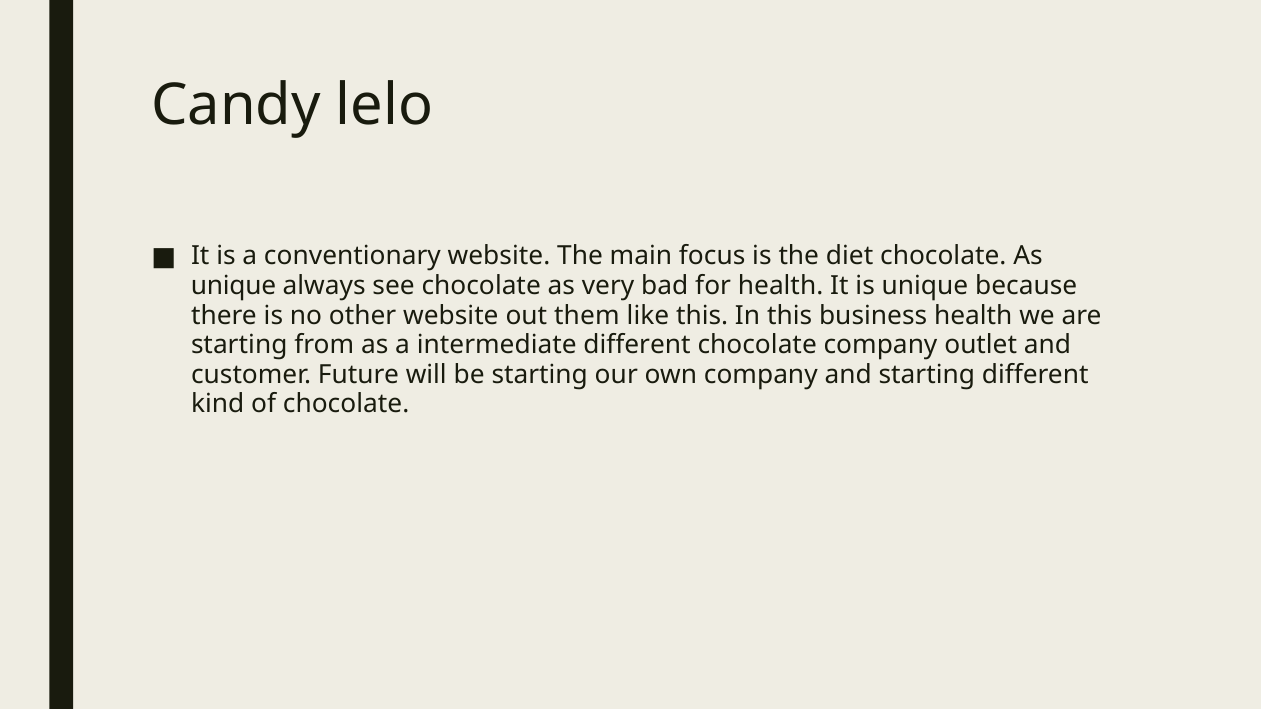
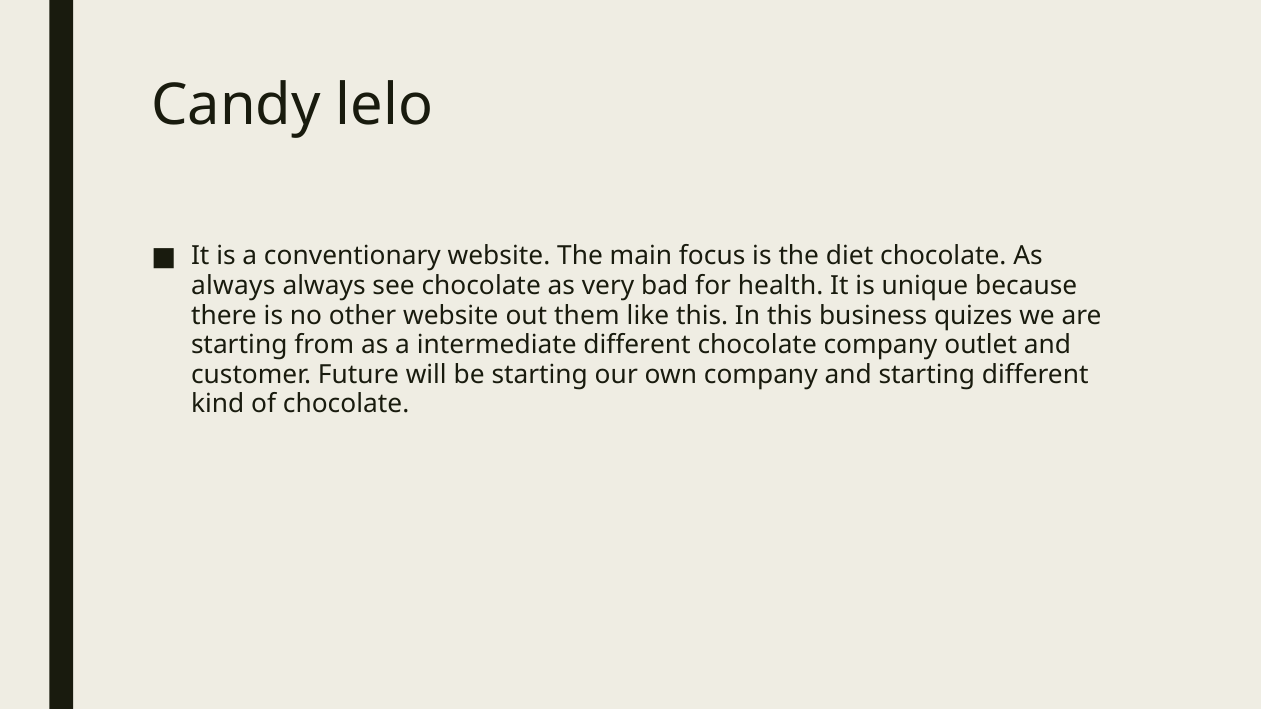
unique at (234, 286): unique -> always
business health: health -> quizes
